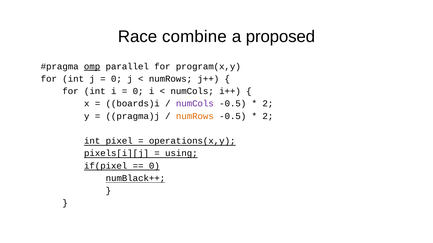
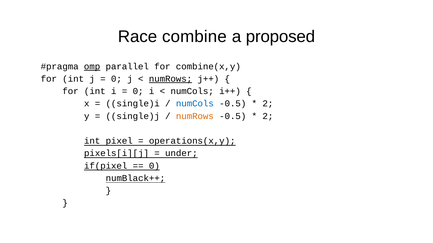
program(x,y: program(x,y -> combine(x,y
numRows at (170, 79) underline: none -> present
boards)i: boards)i -> single)i
numCols at (195, 104) colour: purple -> blue
pragma)j: pragma)j -> single)j
using: using -> under
